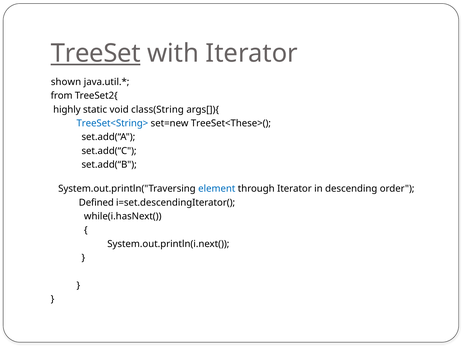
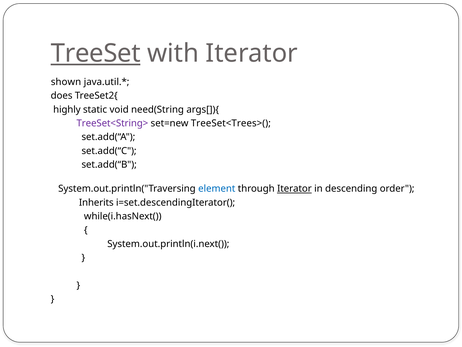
from: from -> does
class(String: class(String -> need(String
TreeSet<String> colour: blue -> purple
TreeSet<These>(: TreeSet<These>( -> TreeSet<Trees>(
Iterator at (294, 189) underline: none -> present
Defined: Defined -> Inherits
